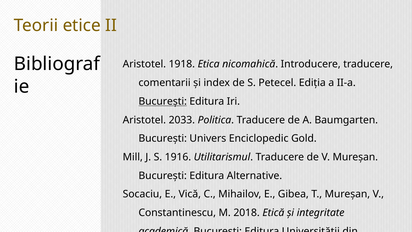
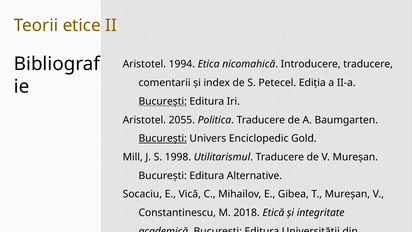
1918: 1918 -> 1994
2033: 2033 -> 2055
București at (163, 138) underline: none -> present
1916: 1916 -> 1998
